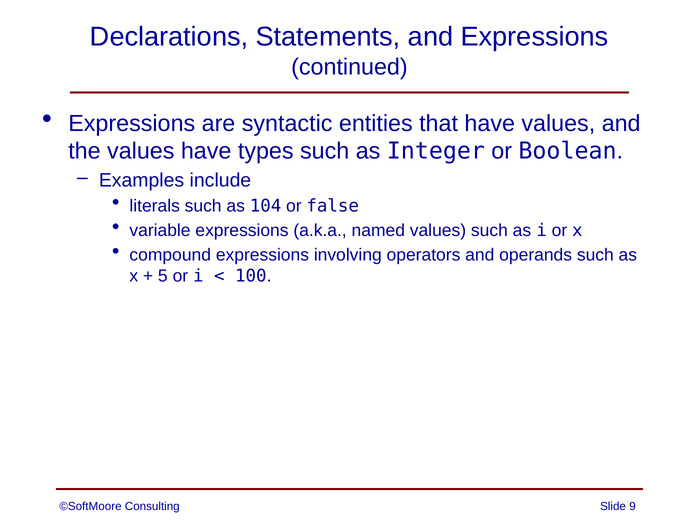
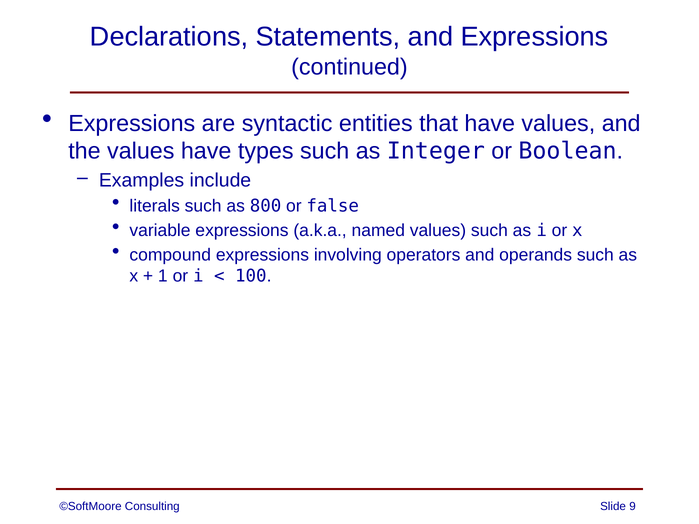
104: 104 -> 800
5: 5 -> 1
